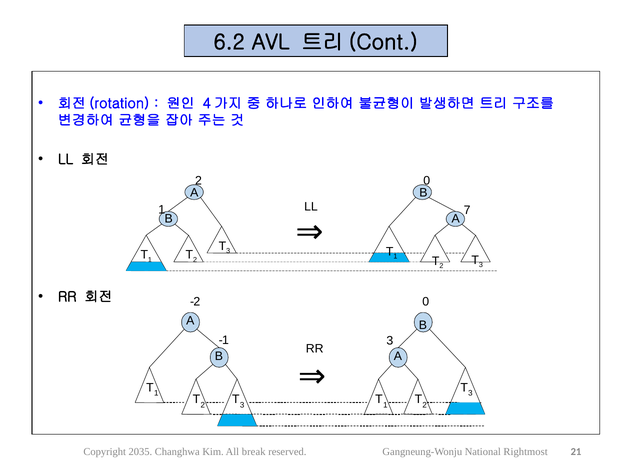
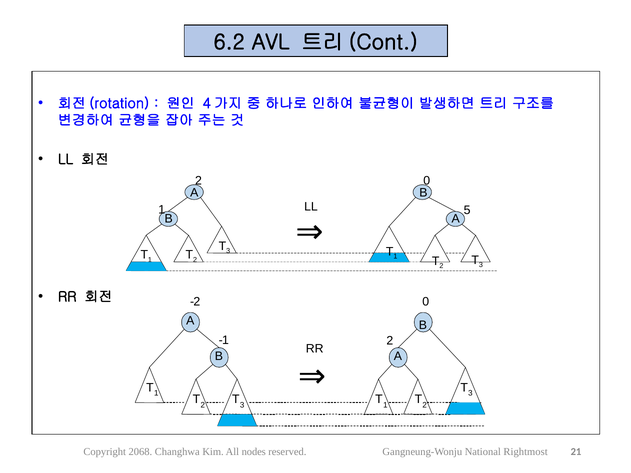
7: 7 -> 5
3 at (390, 341): 3 -> 2
2035: 2035 -> 2068
break: break -> nodes
